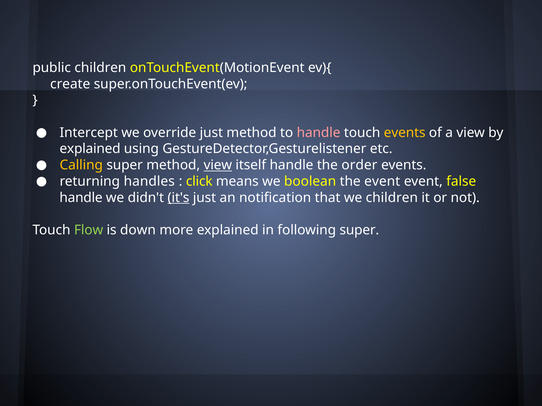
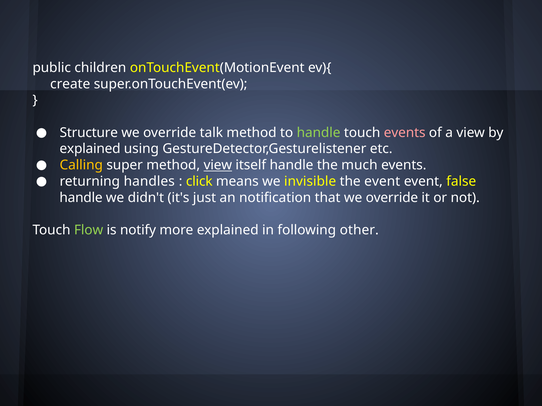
Intercept: Intercept -> Structure
override just: just -> talk
handle at (319, 133) colour: pink -> light green
events at (405, 133) colour: yellow -> pink
order: order -> much
boolean: boolean -> invisible
it's underline: present -> none
that we children: children -> override
down: down -> notify
following super: super -> other
